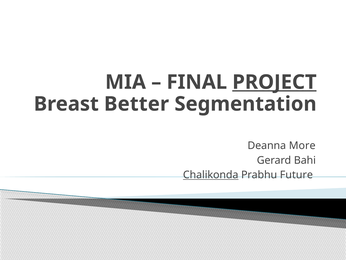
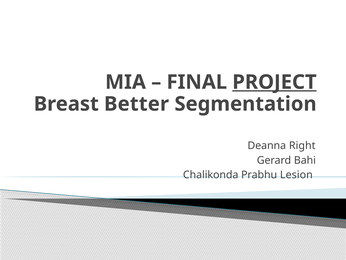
More: More -> Right
Chalikonda underline: present -> none
Future: Future -> Lesion
